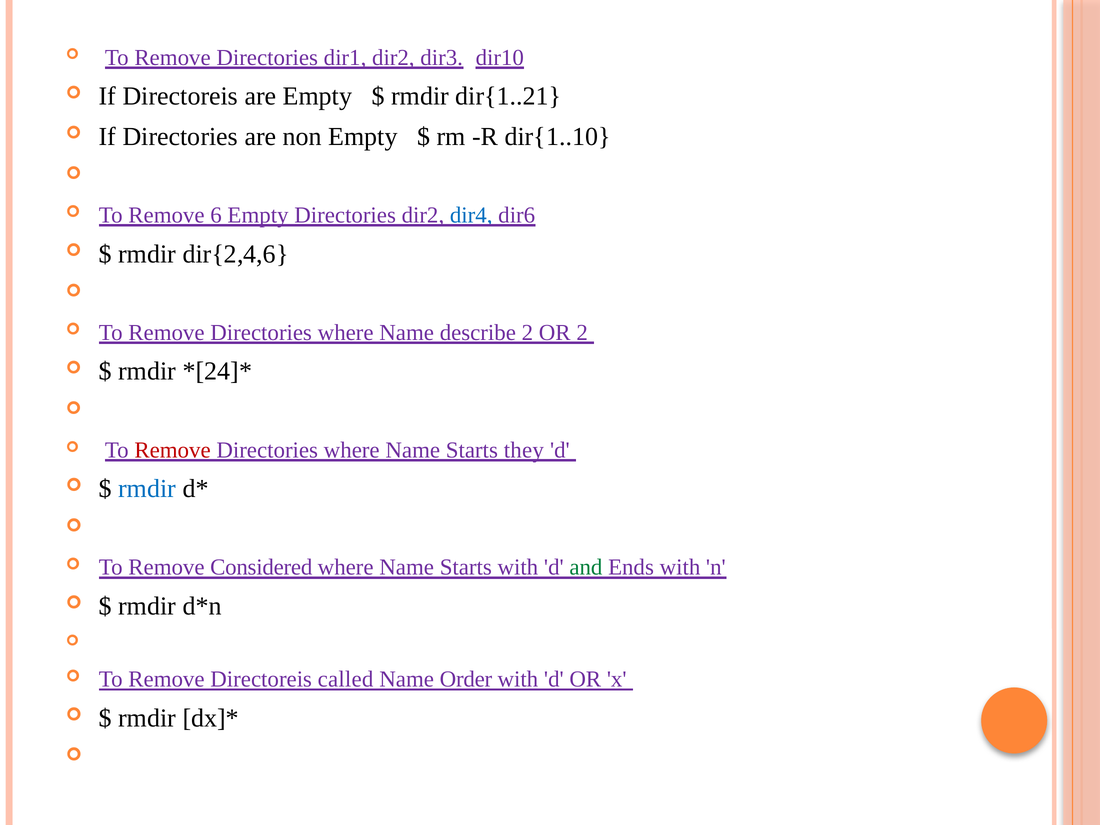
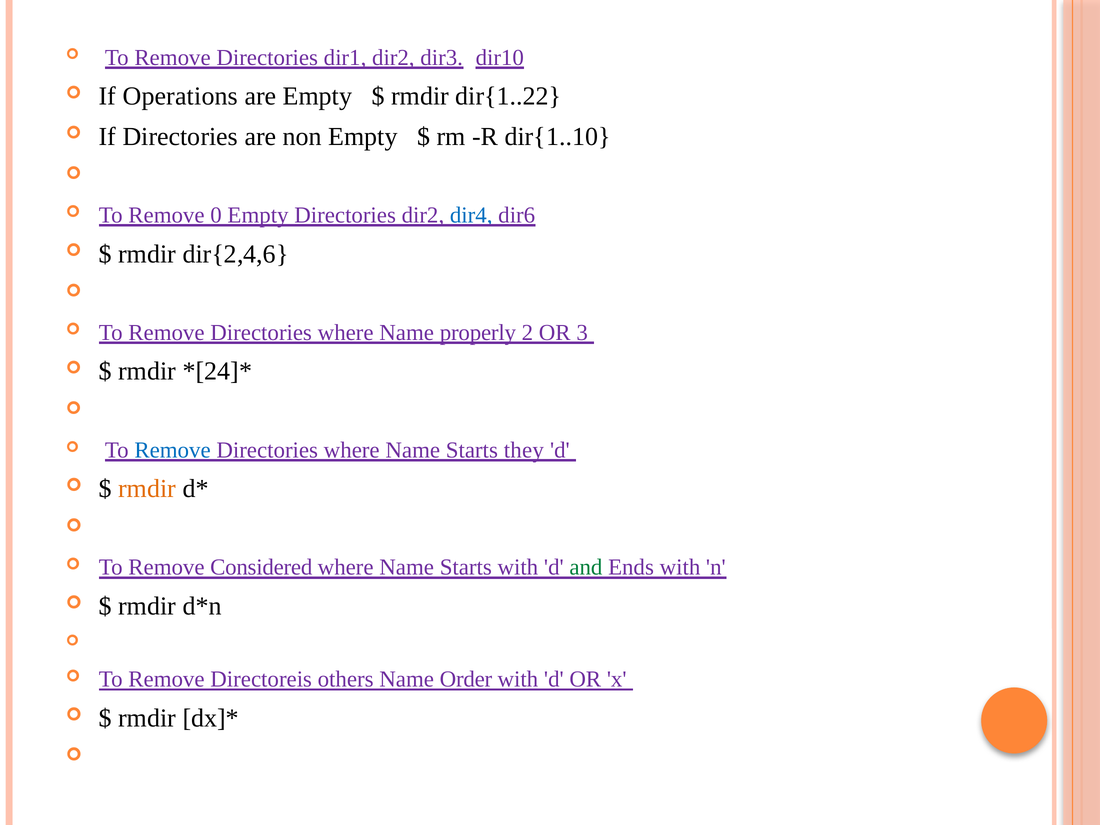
If Directoreis: Directoreis -> Operations
dir{1..21: dir{1..21 -> dir{1..22
6: 6 -> 0
describe: describe -> properly
OR 2: 2 -> 3
Remove at (173, 450) colour: red -> blue
rmdir at (147, 489) colour: blue -> orange
called: called -> others
